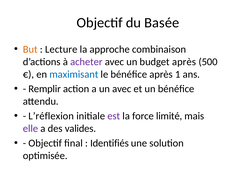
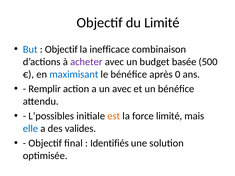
du Basée: Basée -> Limité
But colour: orange -> blue
Lecture at (61, 49): Lecture -> Objectif
approche: approche -> inefficace
budget après: après -> basée
1: 1 -> 0
L’réflexion: L’réflexion -> L’possibles
est colour: purple -> orange
elle colour: purple -> blue
